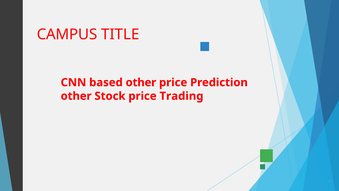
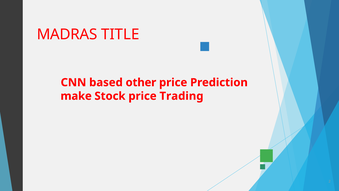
CAMPUS: CAMPUS -> MADRAS
other at (76, 96): other -> make
